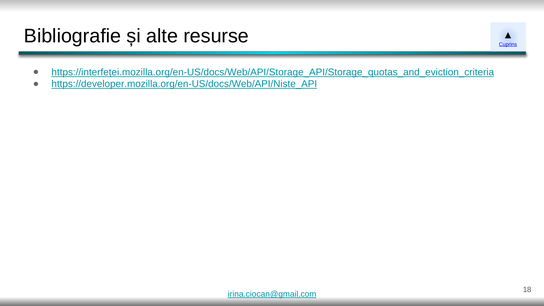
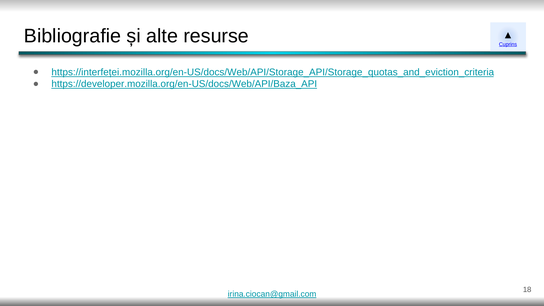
https://developer.mozilla.org/en-US/docs/Web/API/Niste_API: https://developer.mozilla.org/en-US/docs/Web/API/Niste_API -> https://developer.mozilla.org/en-US/docs/Web/API/Baza_API
